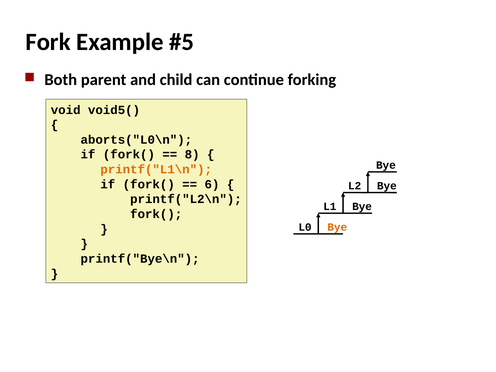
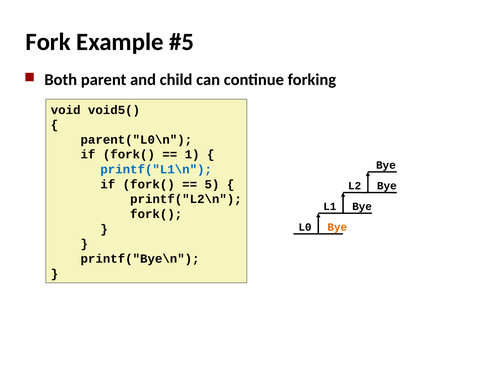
aborts("L0\n: aborts("L0\n -> parent("L0\n
8: 8 -> 1
printf("L1\n colour: orange -> blue
6: 6 -> 5
